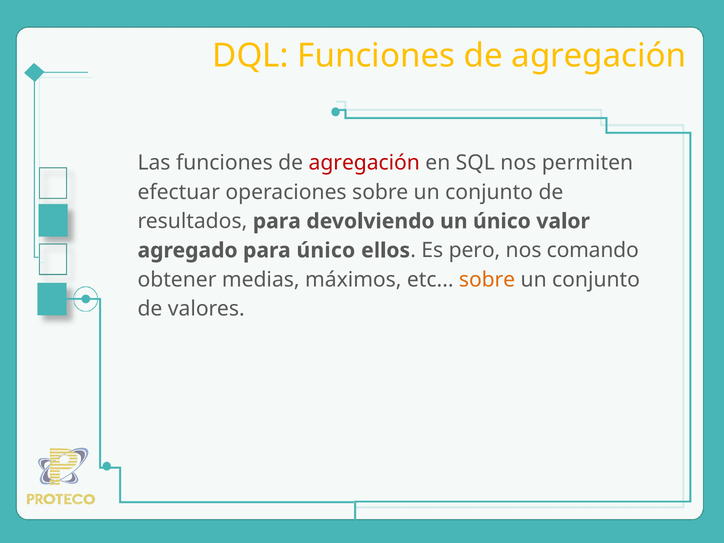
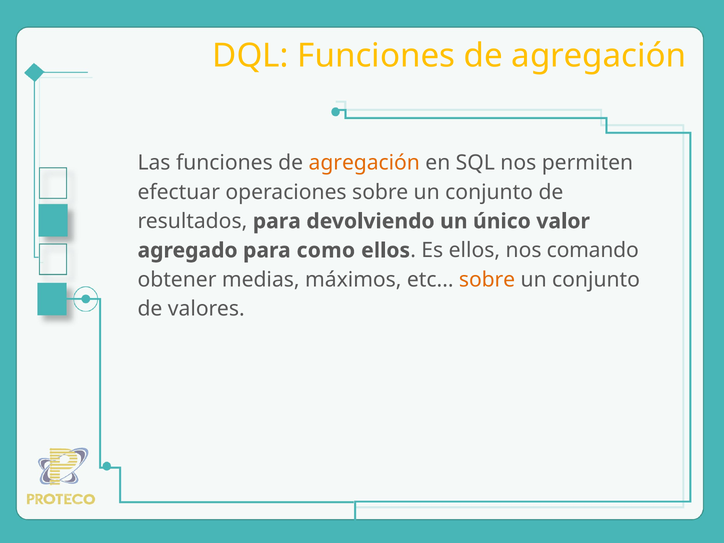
agregación at (364, 163) colour: red -> orange
para único: único -> como
Es pero: pero -> ellos
